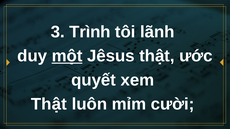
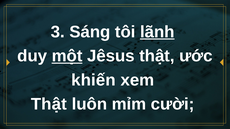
Trình: Trình -> Sáng
lãnh underline: none -> present
quyết: quyết -> khiến
